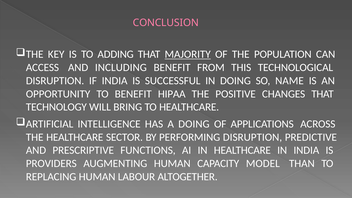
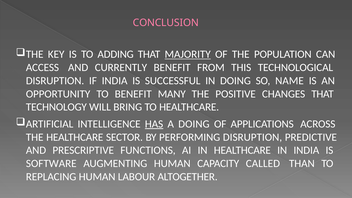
INCLUDING: INCLUDING -> CURRENTLY
HIPAA: HIPAA -> MANY
HAS underline: none -> present
PROVIDERS: PROVIDERS -> SOFTWARE
MODEL: MODEL -> CALLED
